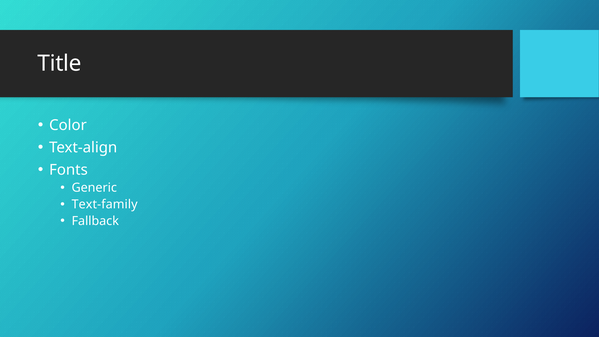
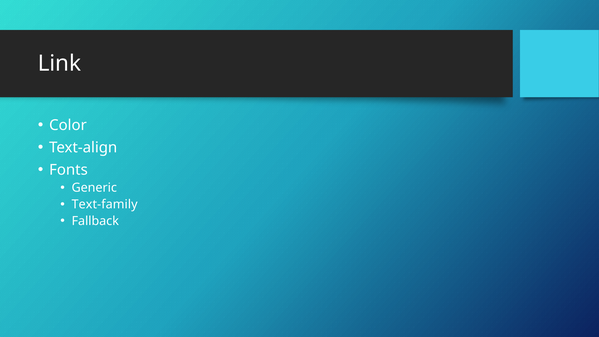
Title: Title -> Link
